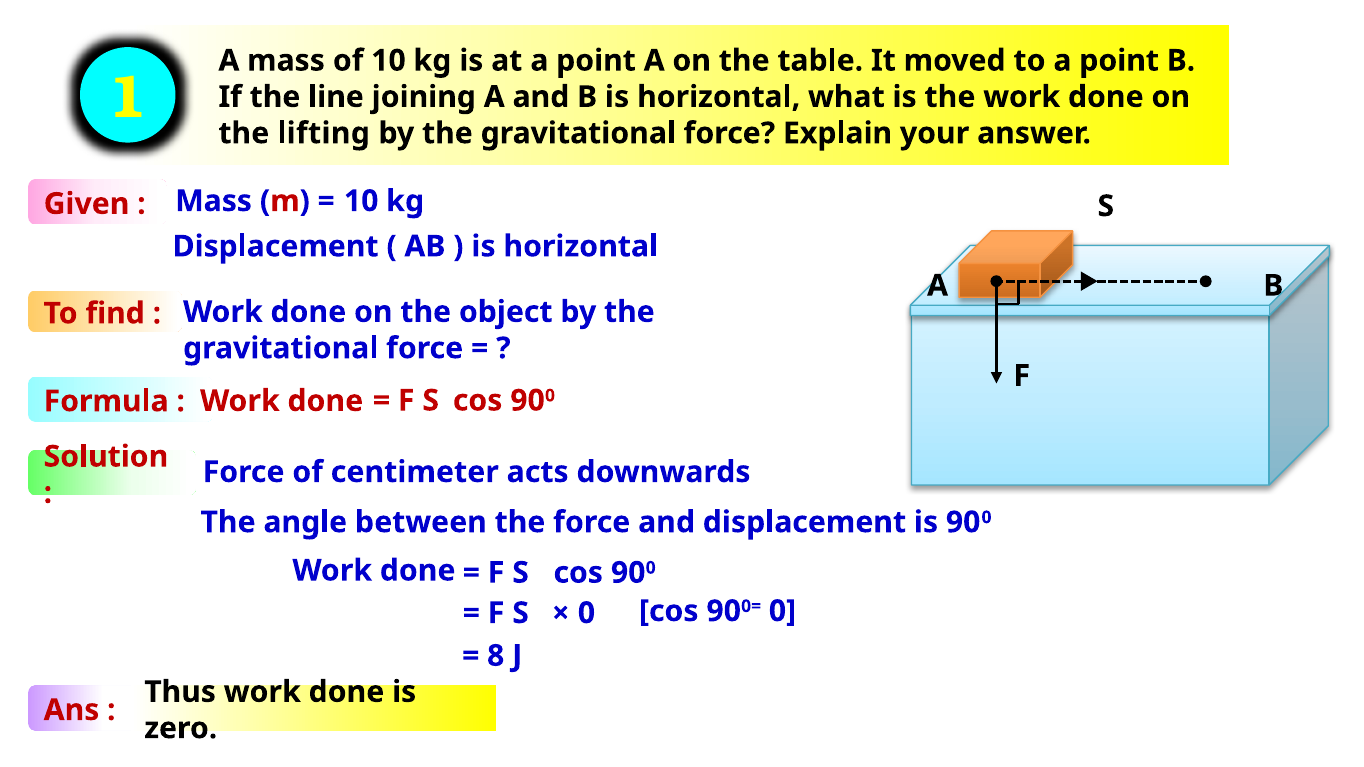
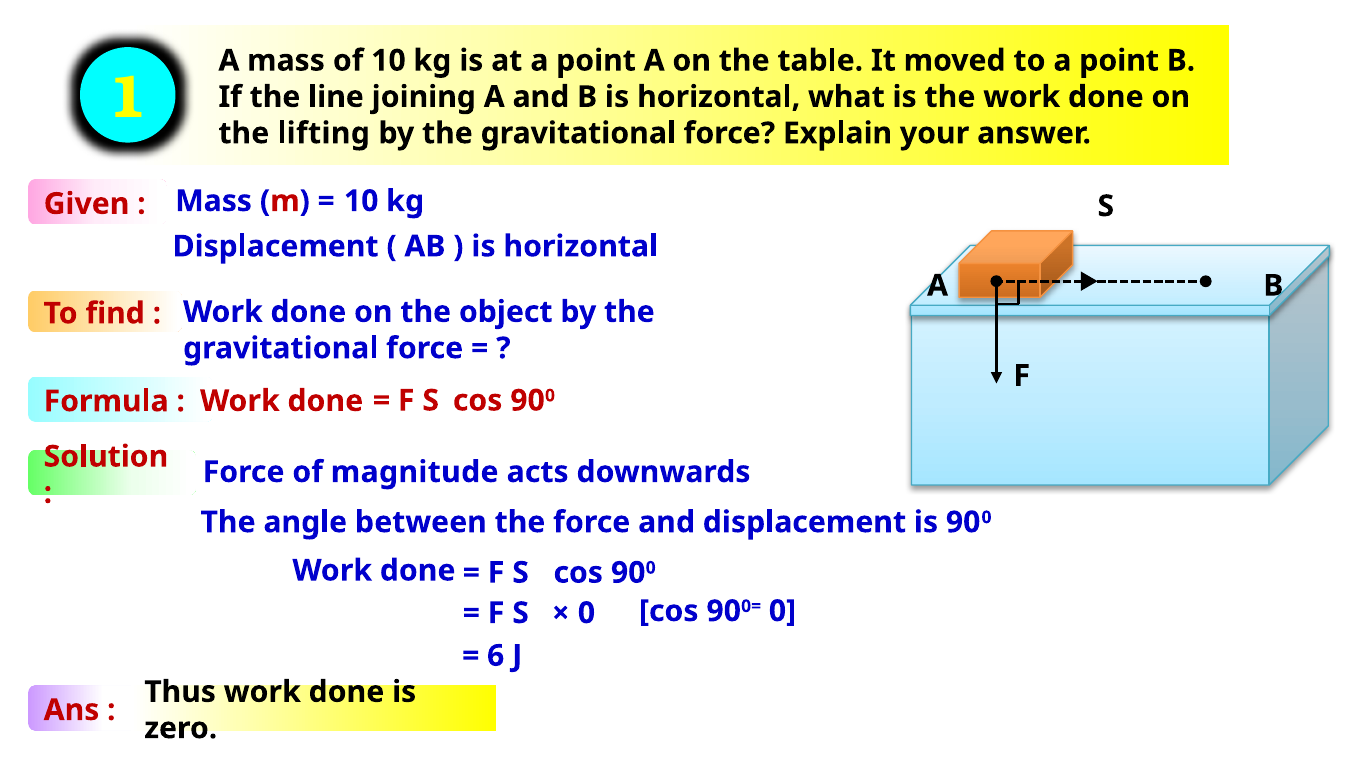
centimeter: centimeter -> magnitude
8: 8 -> 6
